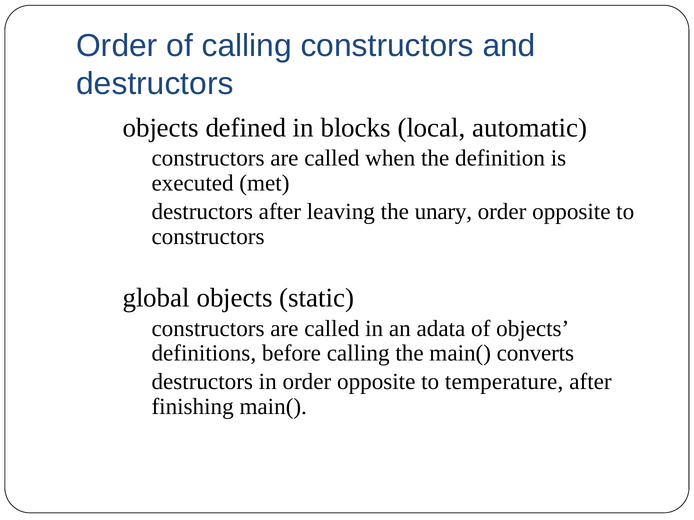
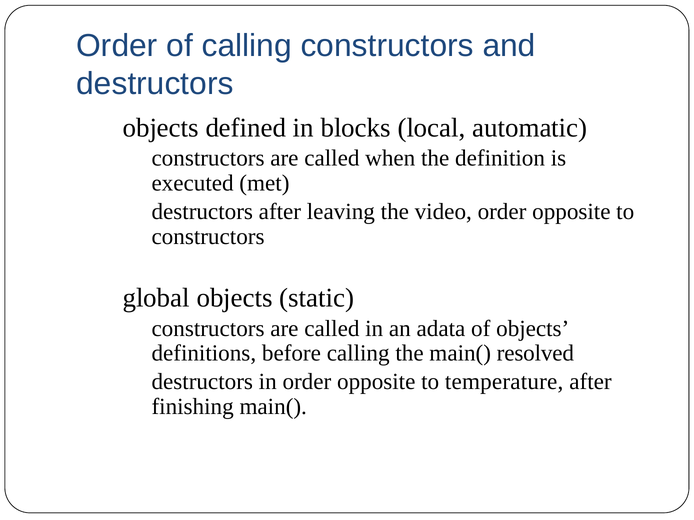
unary: unary -> video
converts: converts -> resolved
